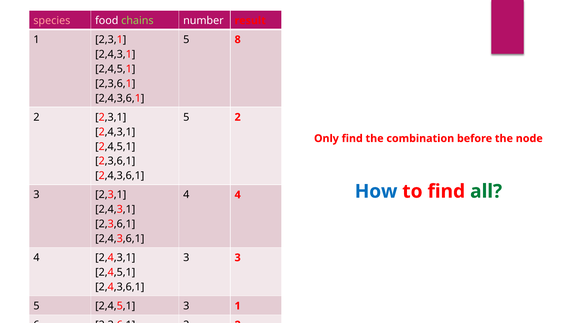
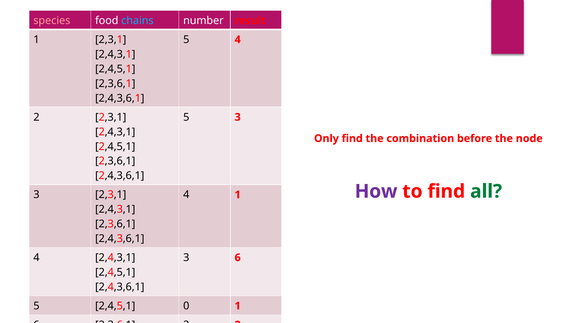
chains colour: light green -> light blue
5 8: 8 -> 4
5 2: 2 -> 3
How colour: blue -> purple
4 at (238, 195): 4 -> 1
3 3: 3 -> 6
2,4,5,1 3: 3 -> 0
